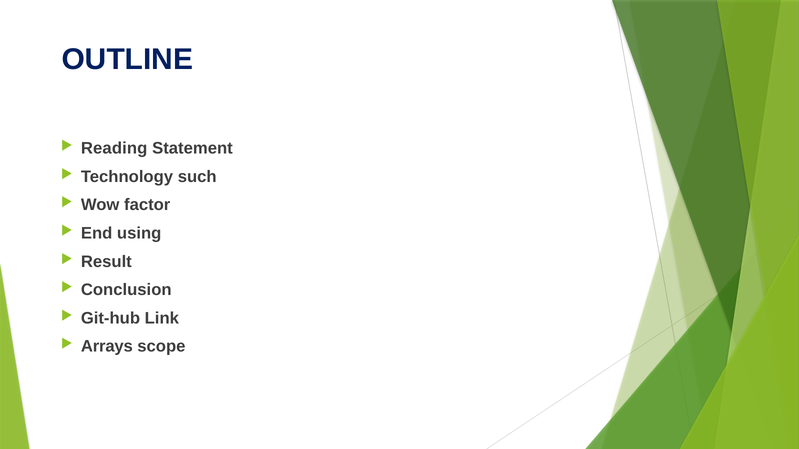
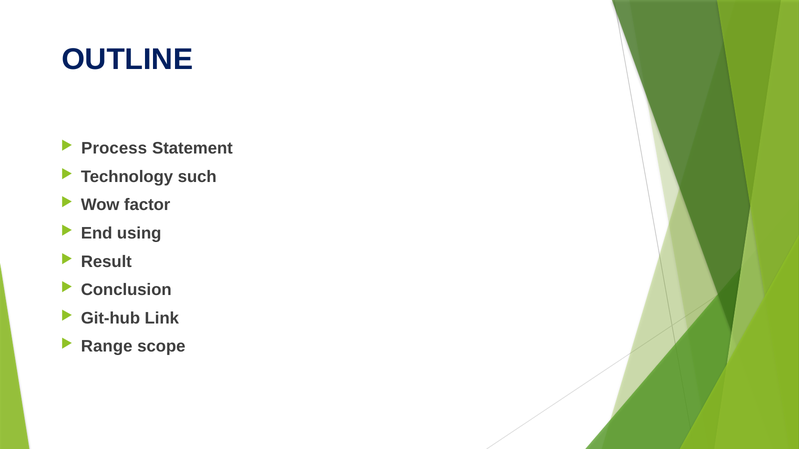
Reading: Reading -> Process
Arrays: Arrays -> Range
